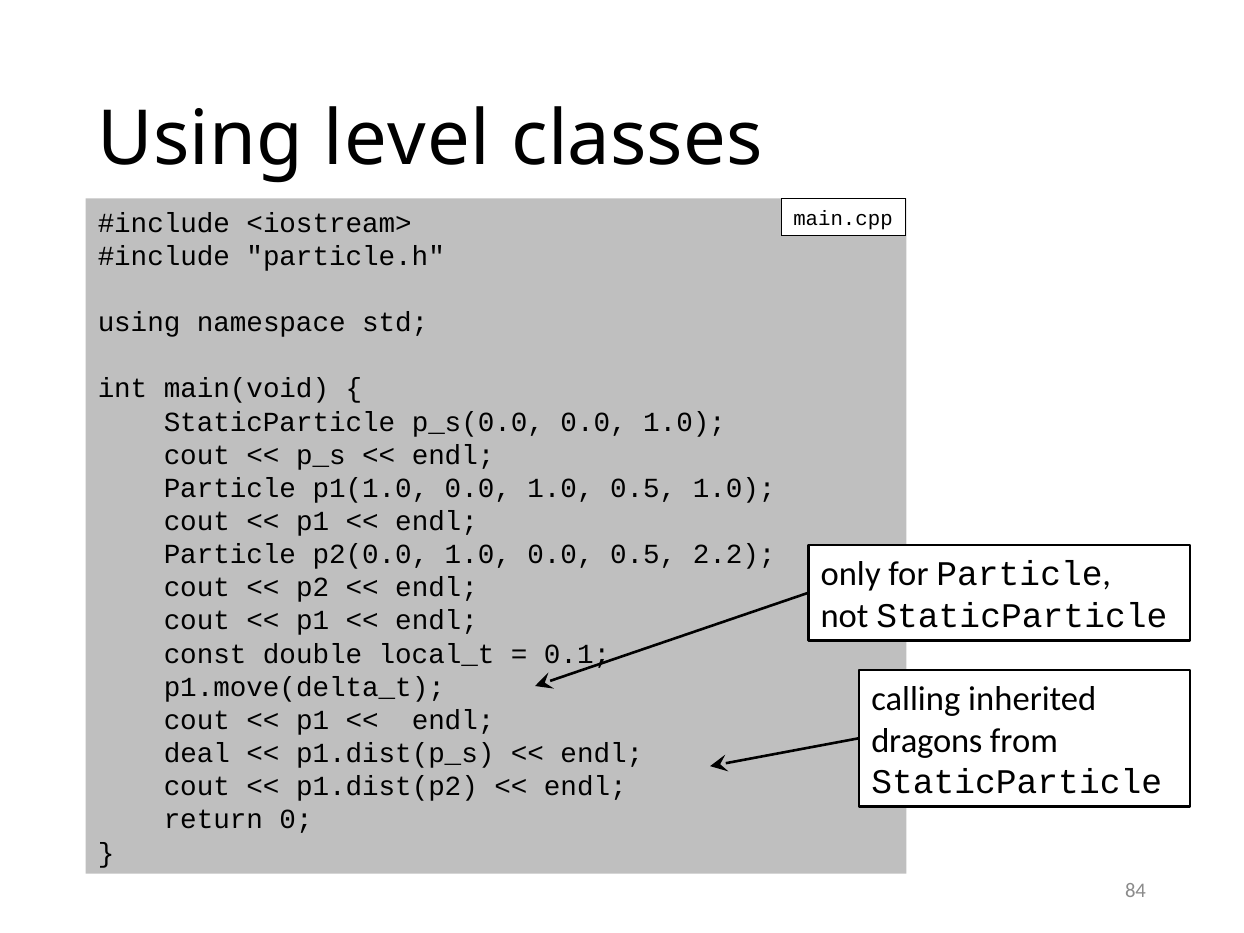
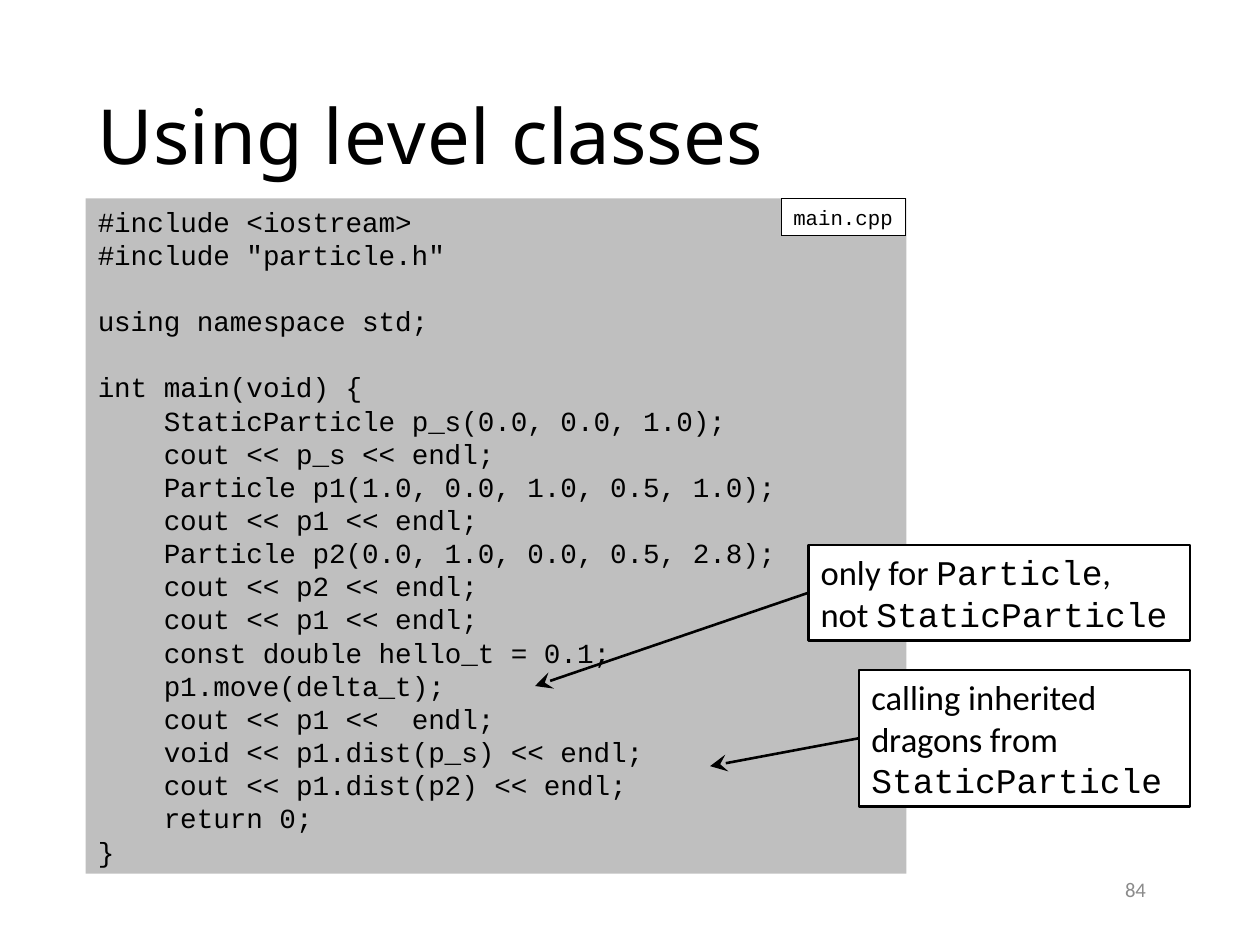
2.2: 2.2 -> 2.8
local_t: local_t -> hello_t
deal: deal -> void
